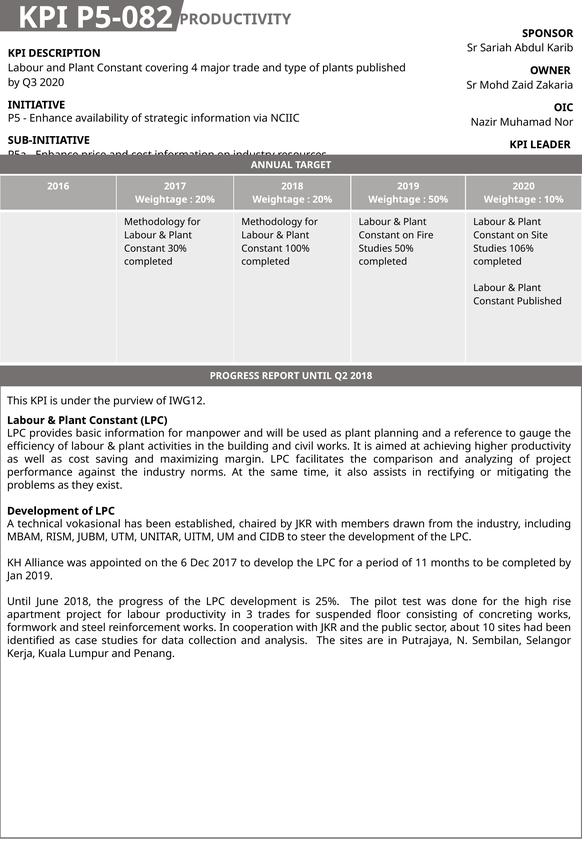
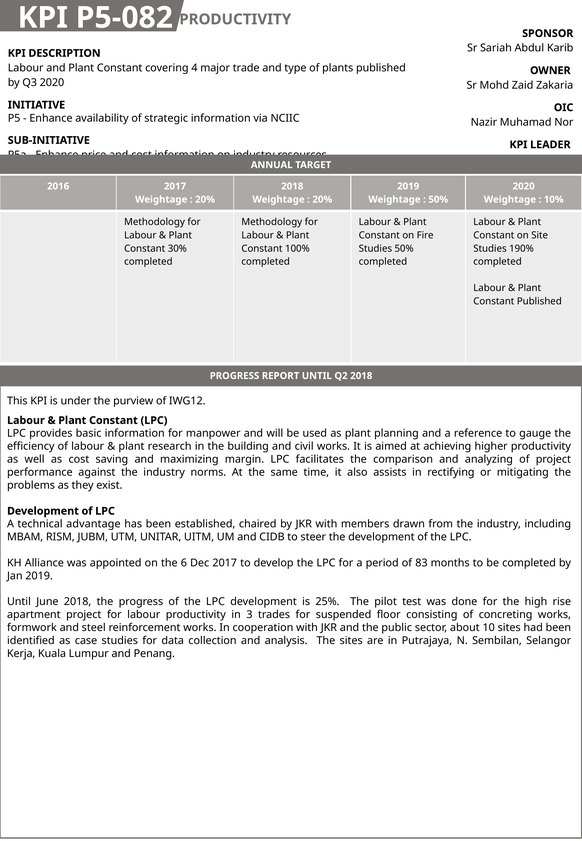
106%: 106% -> 190%
activities: activities -> research
vokasional: vokasional -> advantage
11: 11 -> 83
